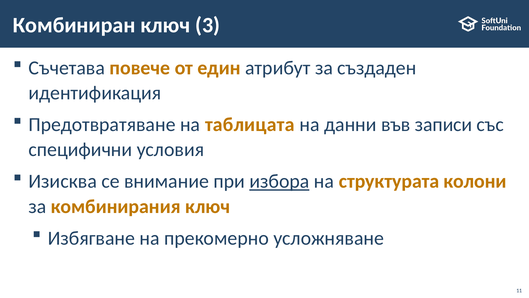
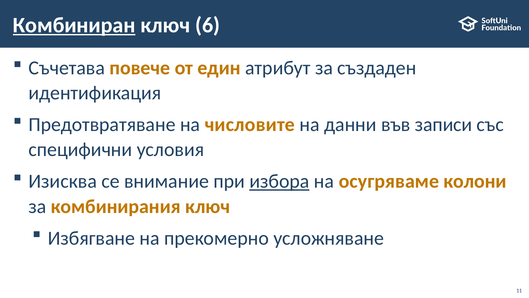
Комбиниран underline: none -> present
3: 3 -> 6
таблицата: таблицата -> числовите
структурата: структурата -> осугряваме
